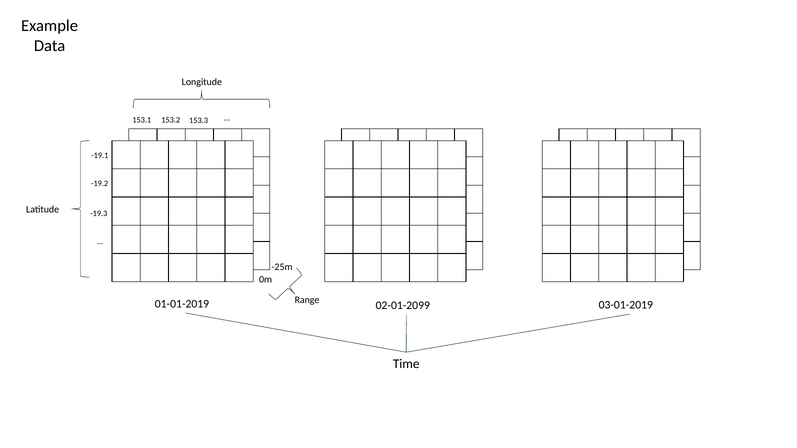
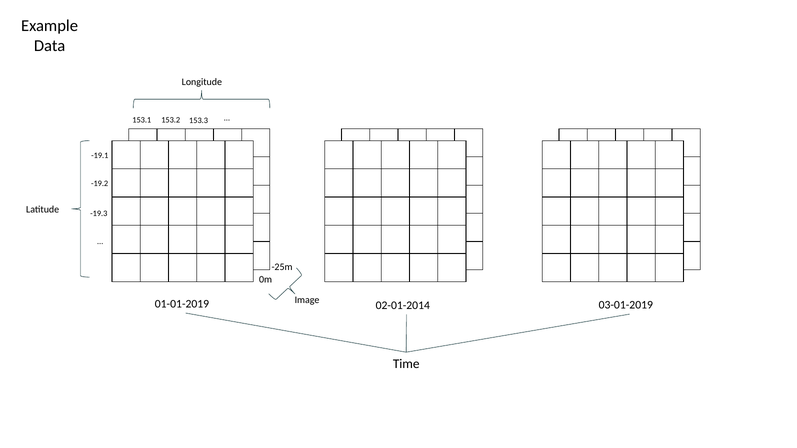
Range: Range -> Image
02-01-2099: 02-01-2099 -> 02-01-2014
